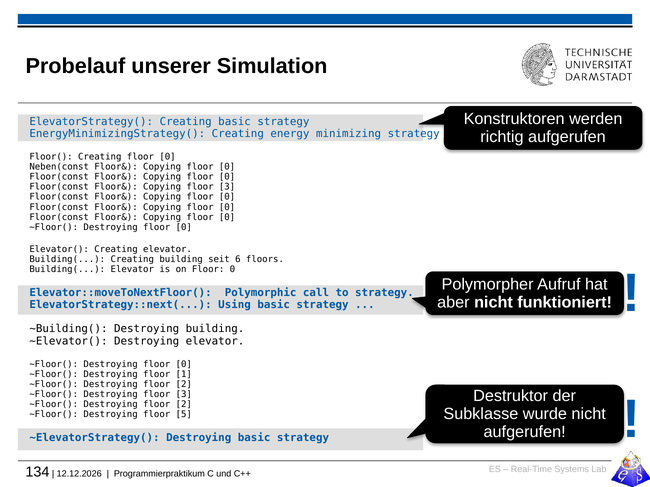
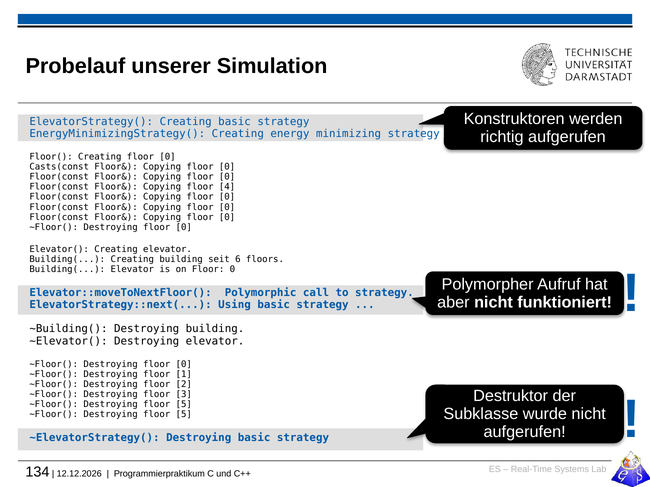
Neben(const: Neben(const -> Casts(const
Copying floor 3: 3 -> 4
2 at (184, 405): 2 -> 5
